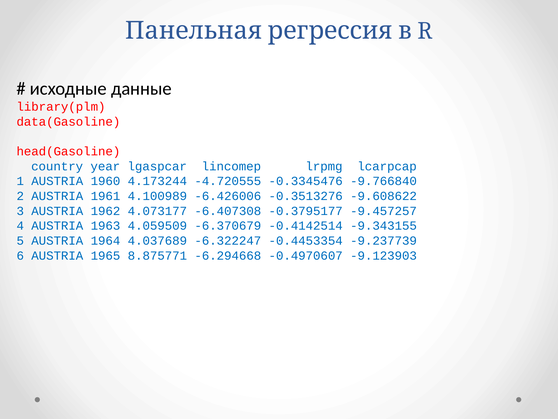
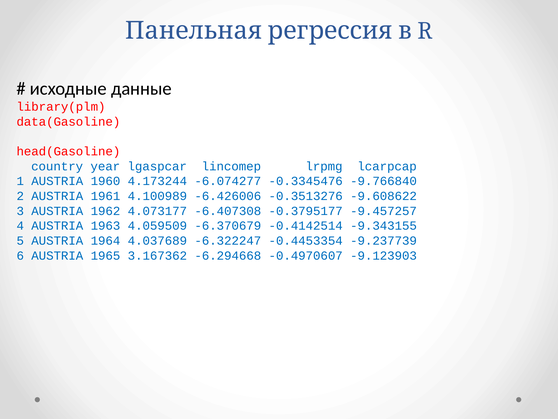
-4.720555: -4.720555 -> -6.074277
8.875771: 8.875771 -> 3.167362
